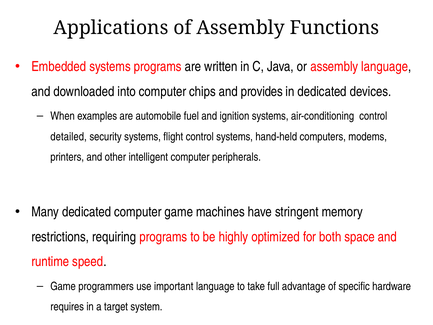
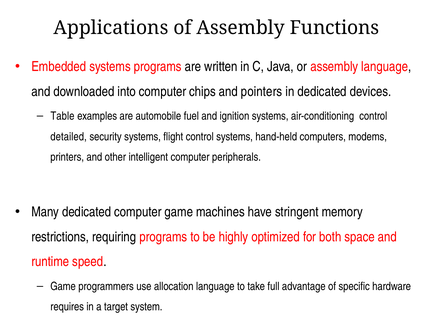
provides: provides -> pointers
When: When -> Table
important: important -> allocation
